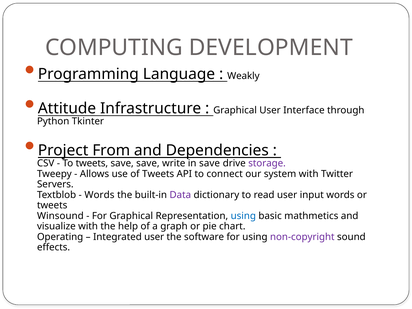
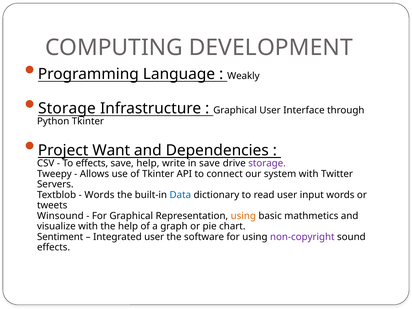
Attitude at (67, 109): Attitude -> Storage
From: From -> Want
To tweets: tweets -> effects
save save: save -> help
of Tweets: Tweets -> Tkinter
Data colour: purple -> blue
using at (243, 216) colour: blue -> orange
Operating: Operating -> Sentiment
